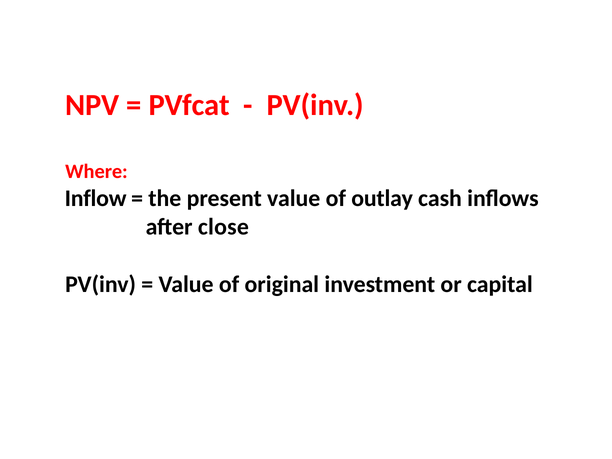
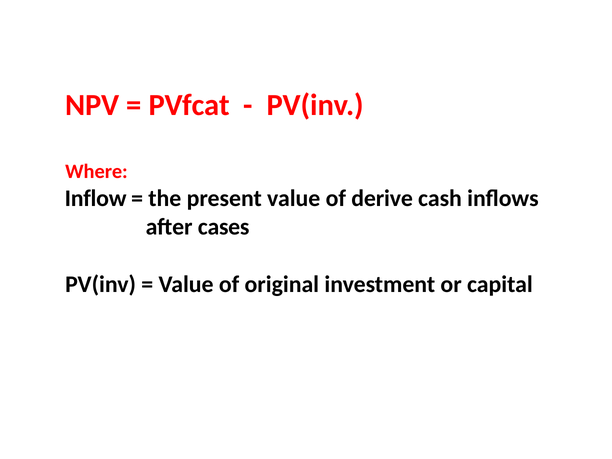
outlay: outlay -> derive
close: close -> cases
